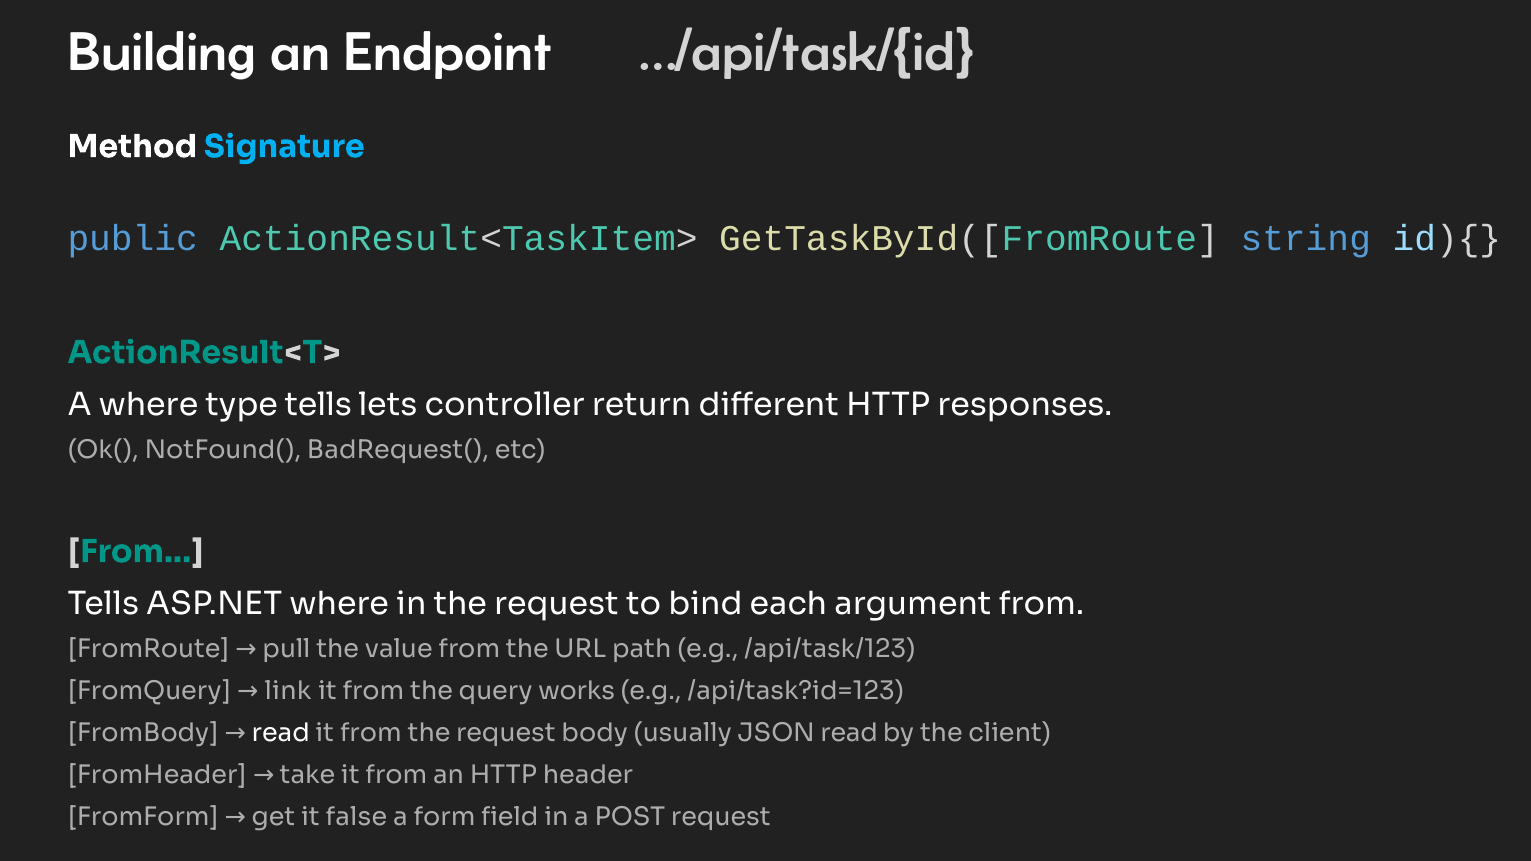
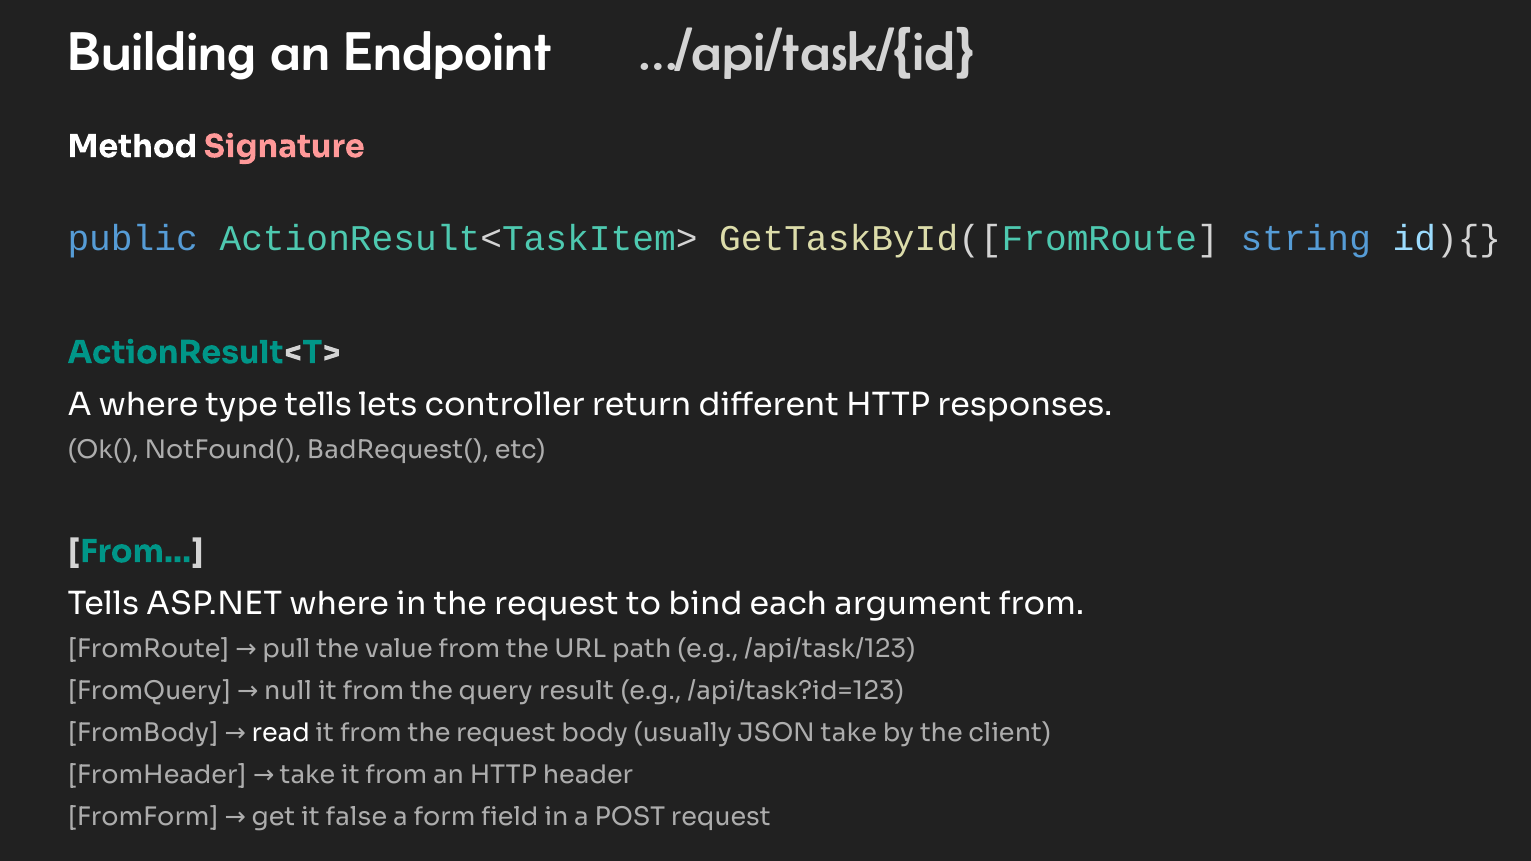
Signature colour: light blue -> pink
link: link -> null
works: works -> result
JSON read: read -> take
